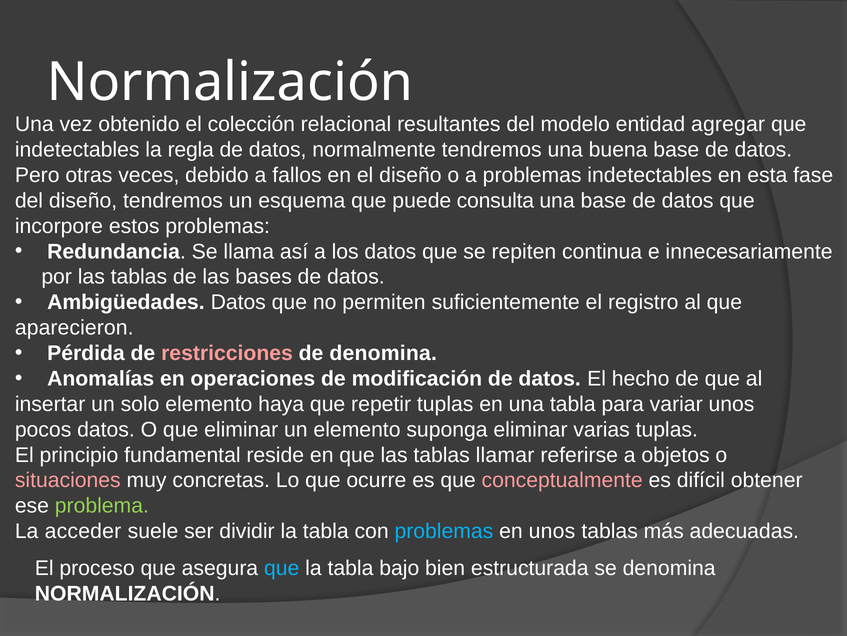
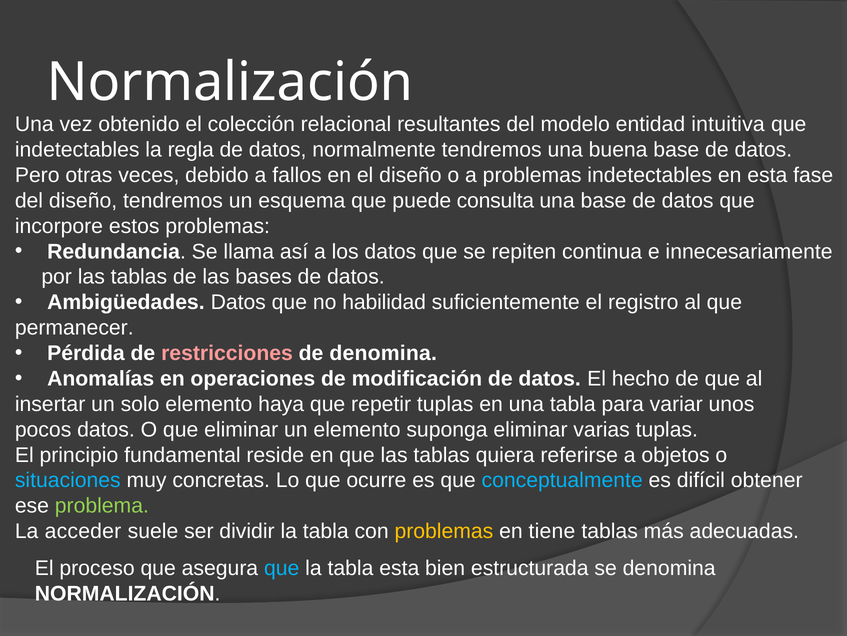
agregar: agregar -> intuitiva
permiten: permiten -> habilidad
aparecieron: aparecieron -> permanecer
llamar: llamar -> quiera
situaciones colour: pink -> light blue
conceptualmente colour: pink -> light blue
problemas at (444, 531) colour: light blue -> yellow
en unos: unos -> tiene
tabla bajo: bajo -> esta
